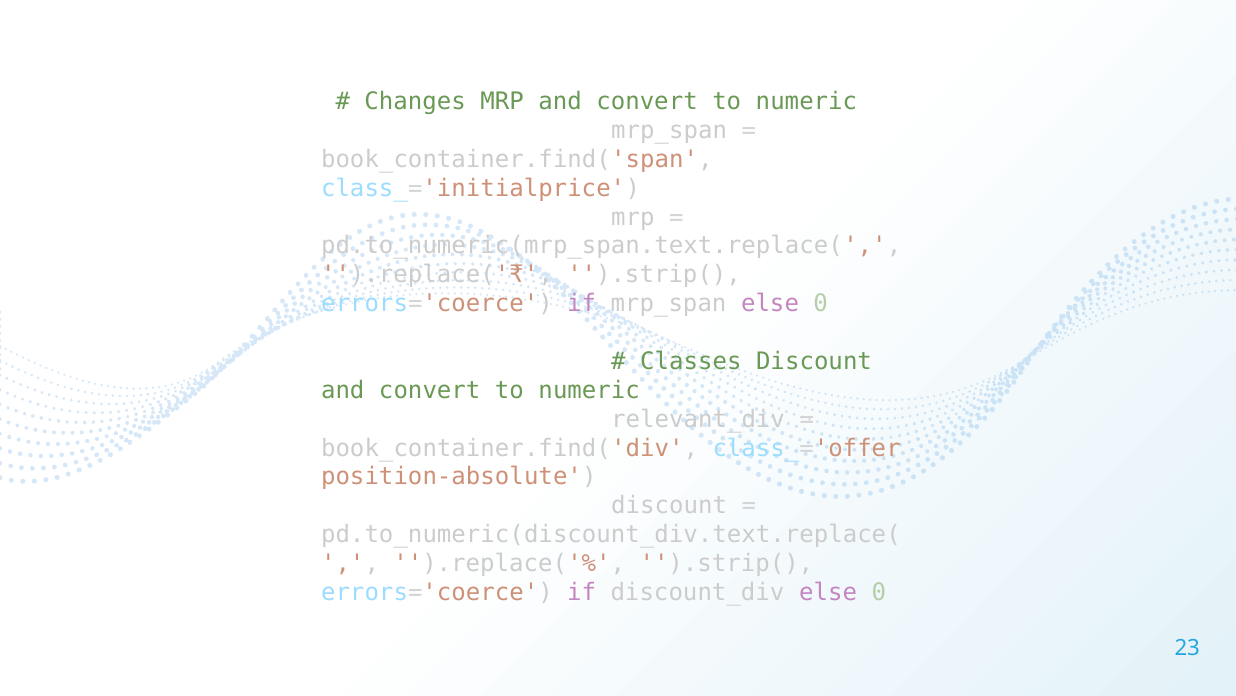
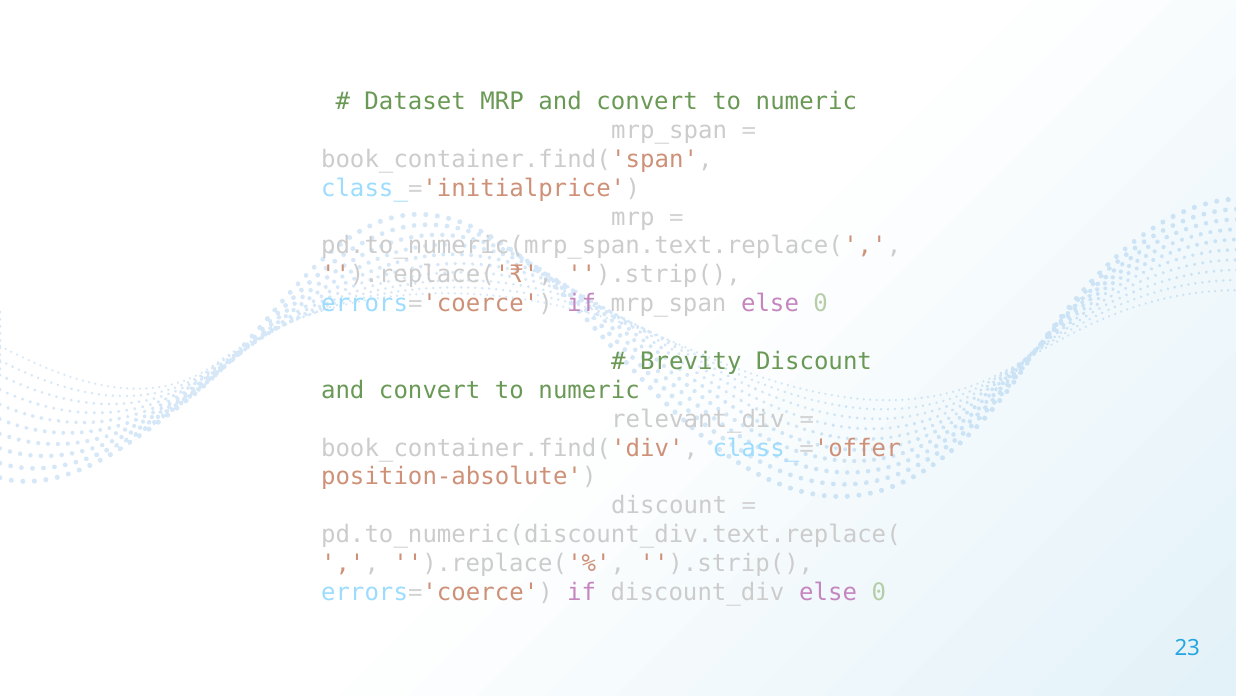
Changes: Changes -> Dataset
Classes: Classes -> Brevity
